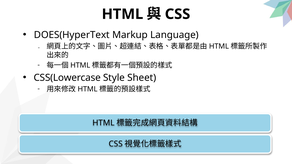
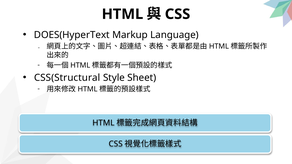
CSS(Lowercase: CSS(Lowercase -> CSS(Structural
